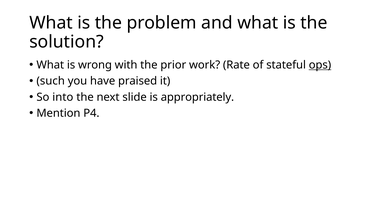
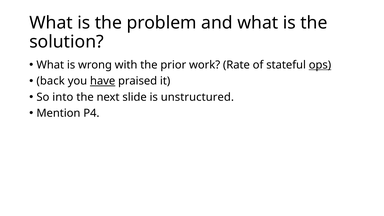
such: such -> back
have underline: none -> present
appropriately: appropriately -> unstructured
